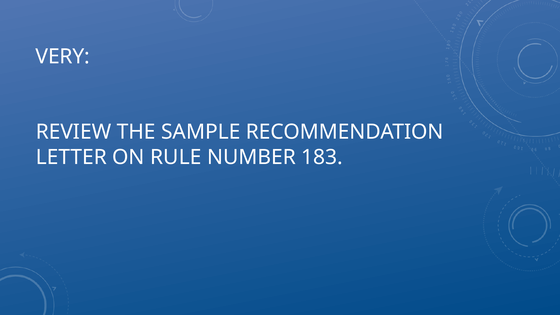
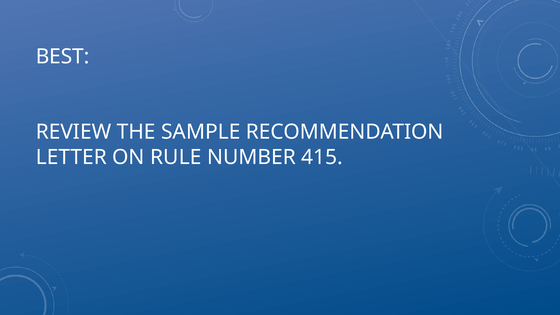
VERY: VERY -> BEST
183: 183 -> 415
